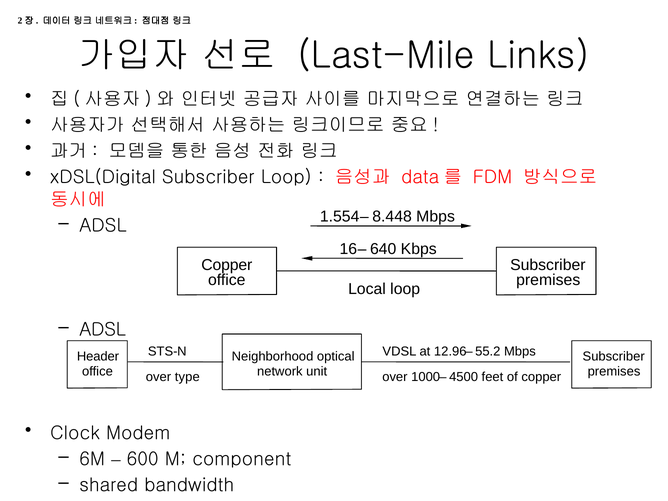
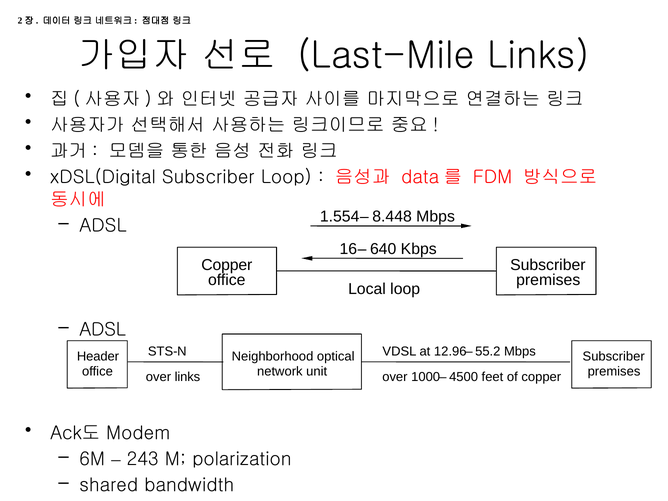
over type: type -> links
Clock: Clock -> Ack도
600: 600 -> 243
component: component -> polarization
